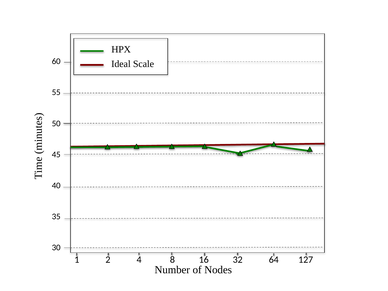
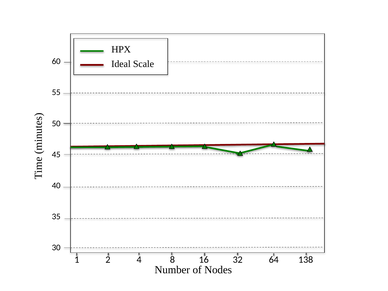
127: 127 -> 138
